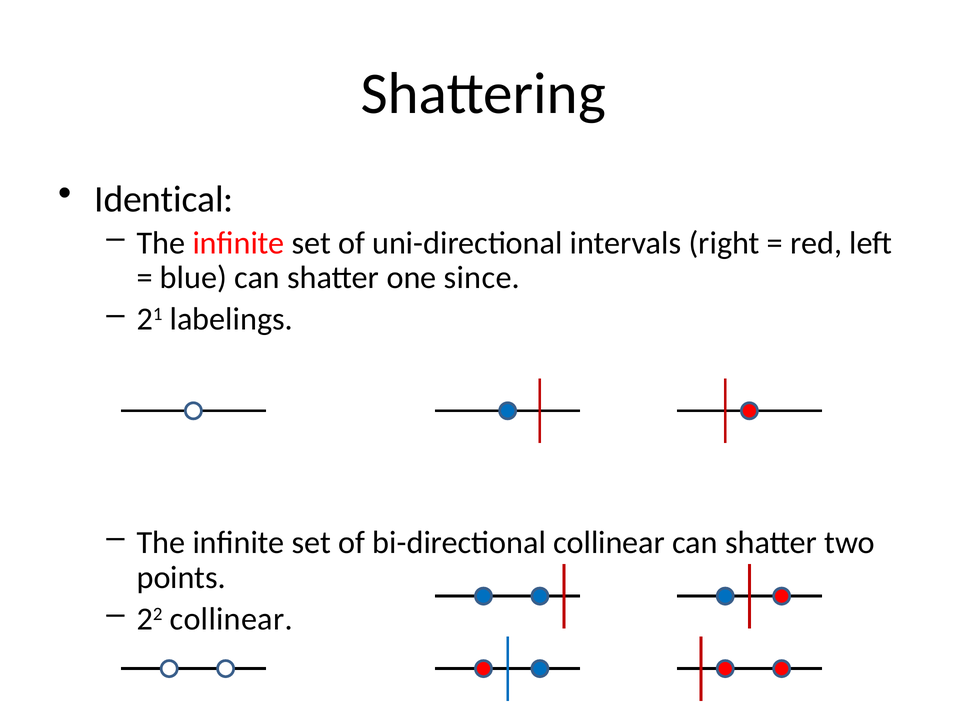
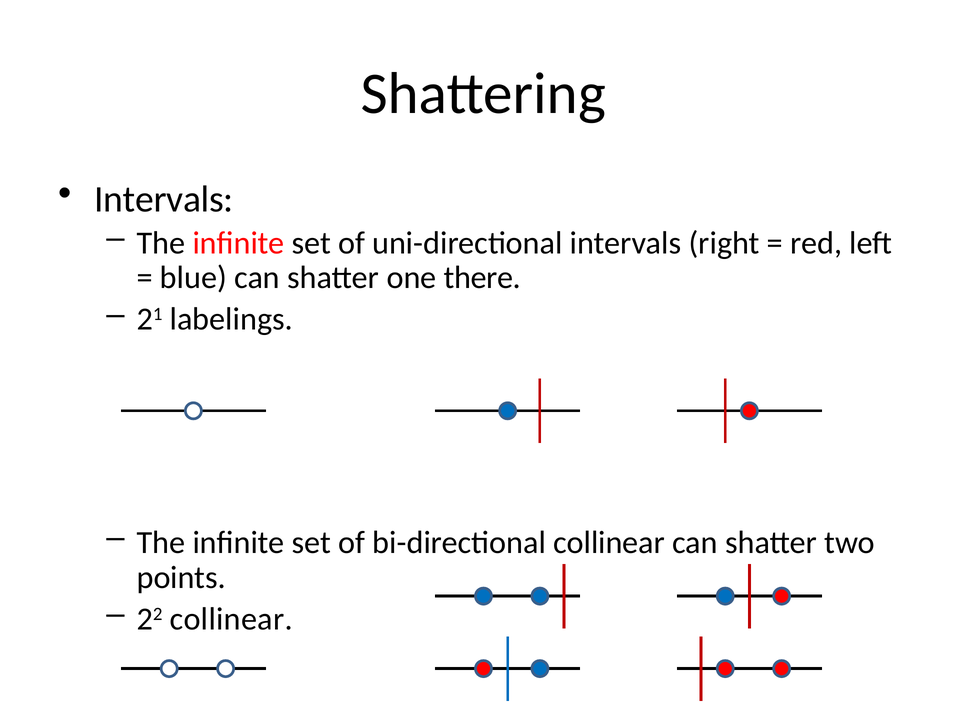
Identical at (164, 199): Identical -> Intervals
since: since -> there
